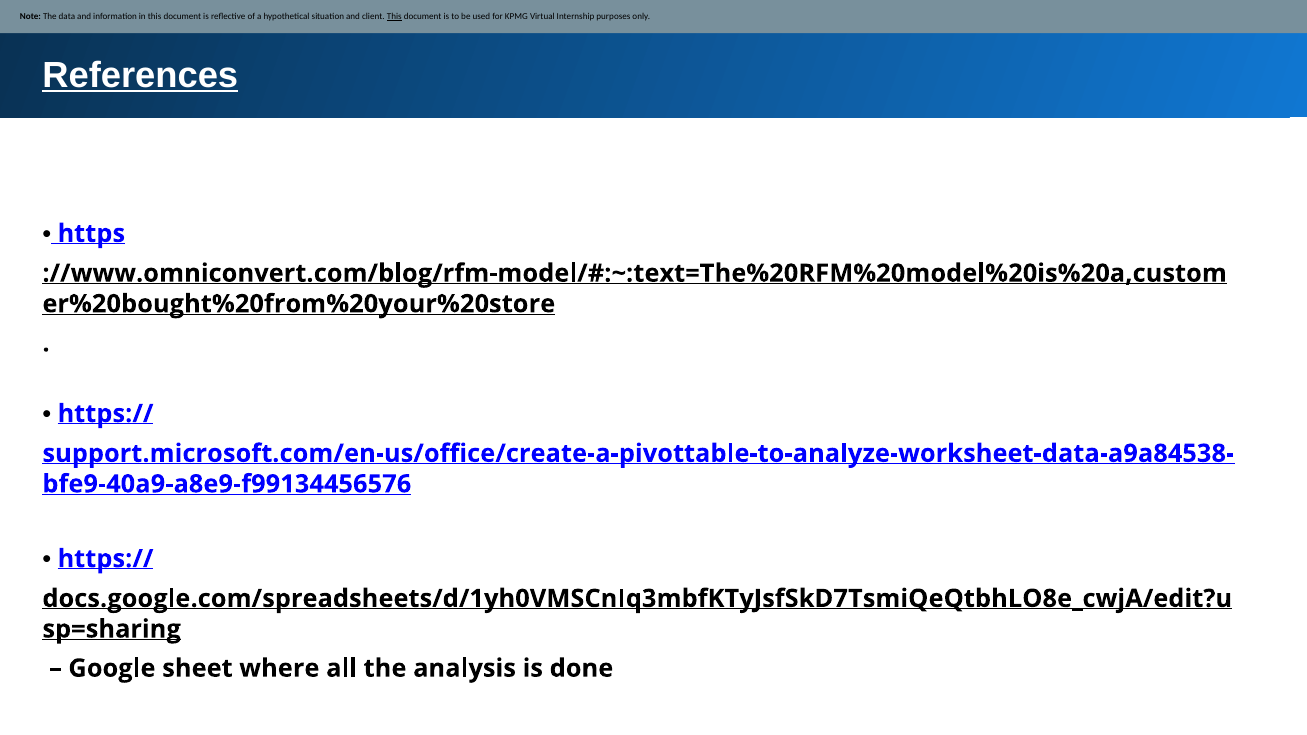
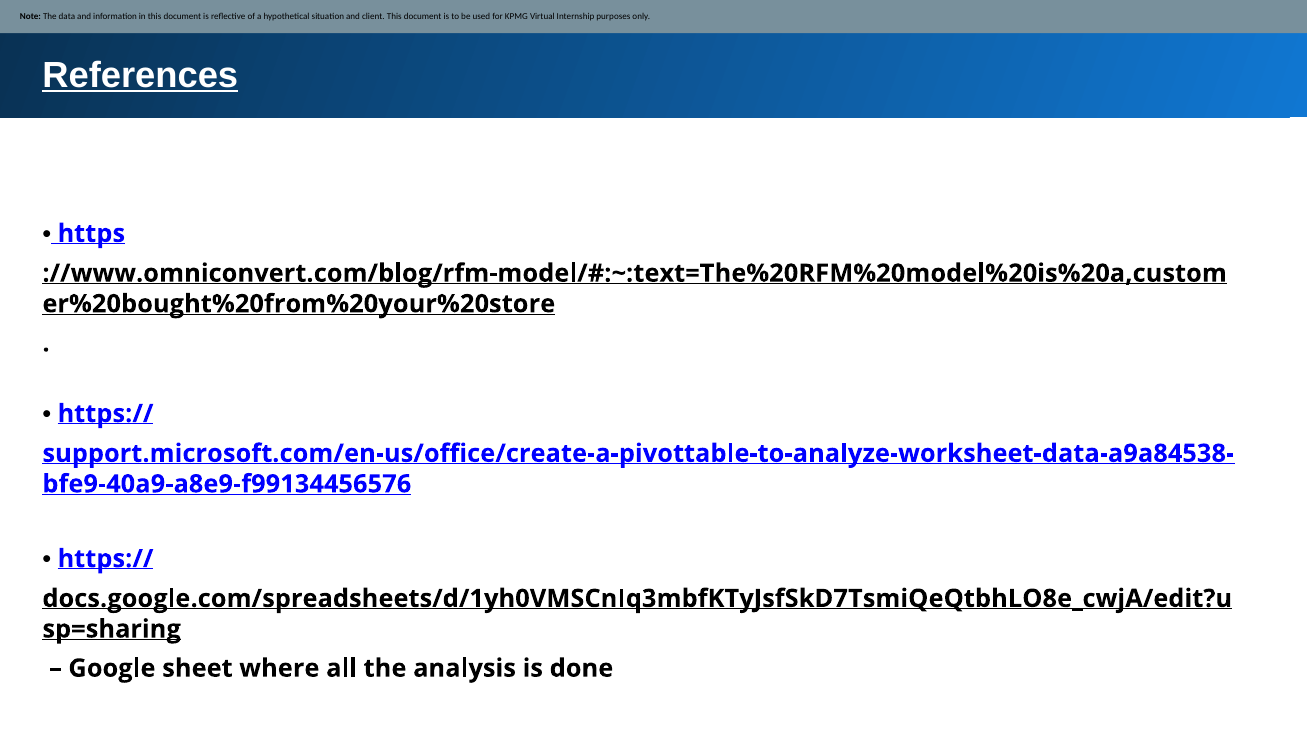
This at (394, 17) underline: present -> none
